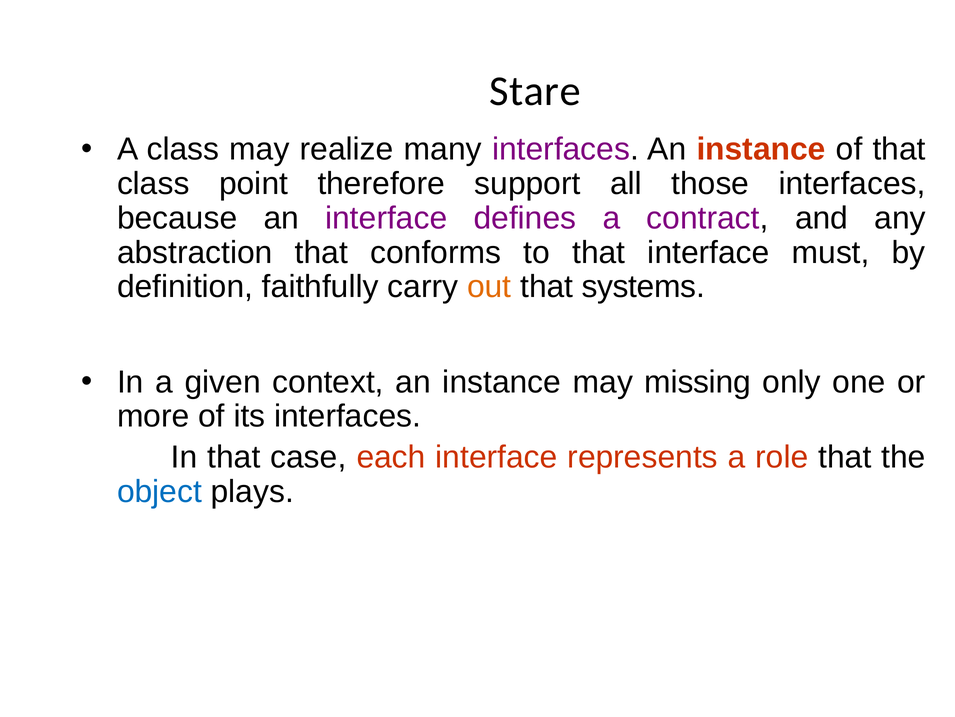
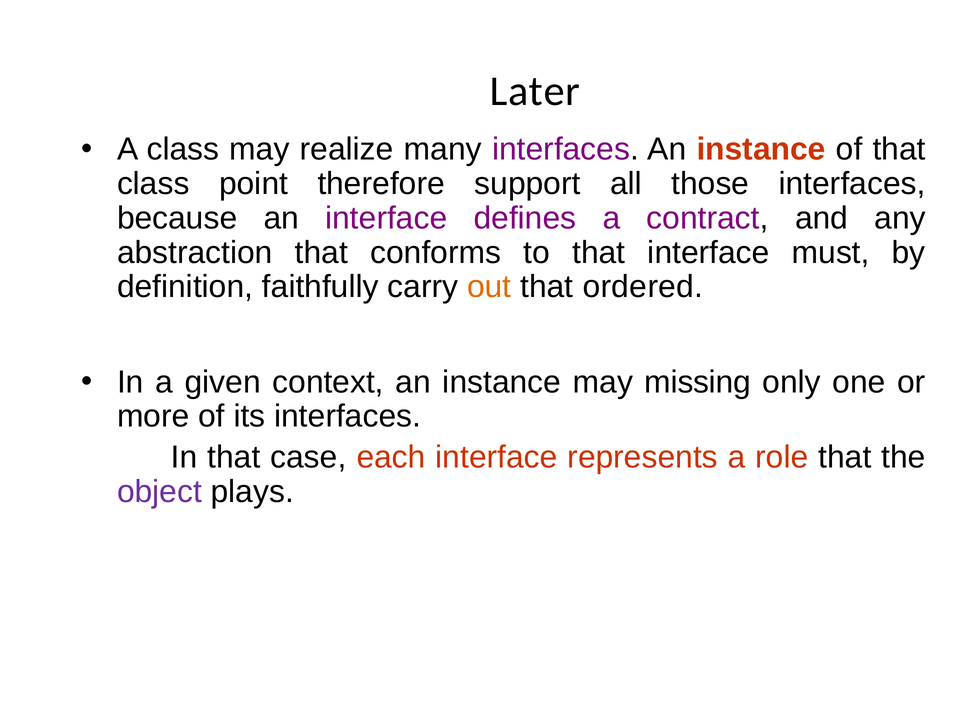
Stare: Stare -> Later
systems: systems -> ordered
object colour: blue -> purple
